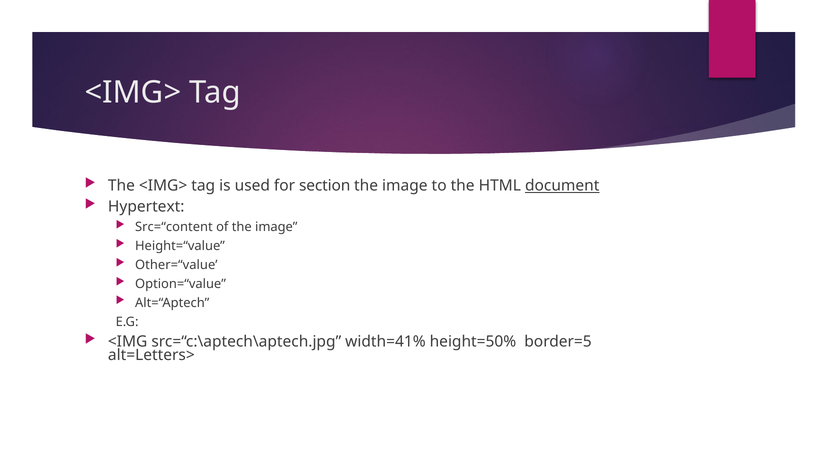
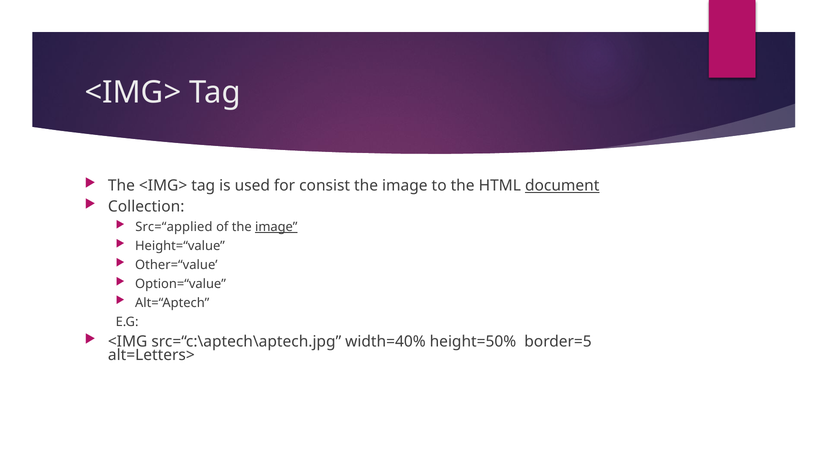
section: section -> consist
Hypertext: Hypertext -> Collection
Src=“content: Src=“content -> Src=“applied
image at (276, 227) underline: none -> present
width=41%: width=41% -> width=40%
